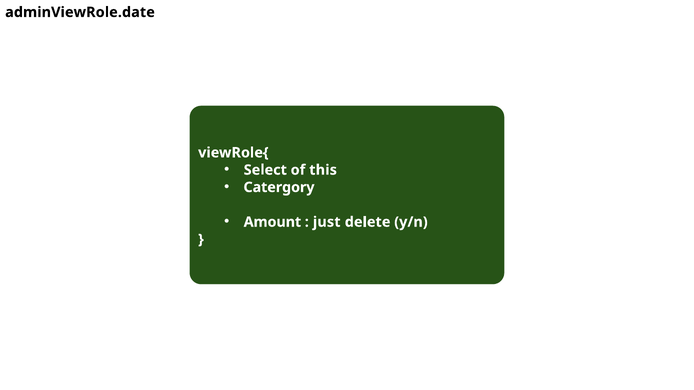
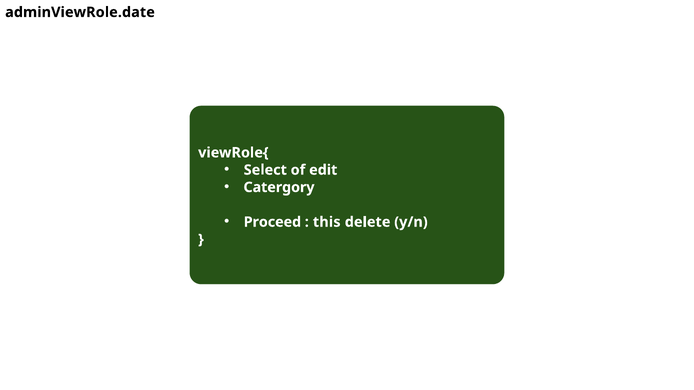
this: this -> edit
Amount: Amount -> Proceed
just: just -> this
